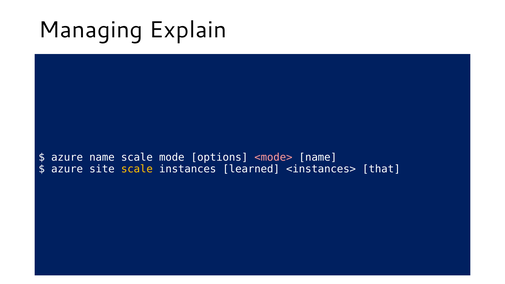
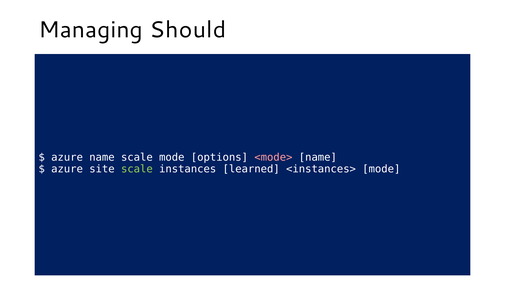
Explain: Explain -> Should
scale at (137, 169) colour: yellow -> light green
<instances> that: that -> mode
